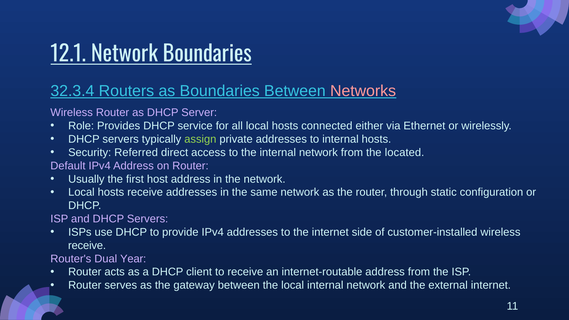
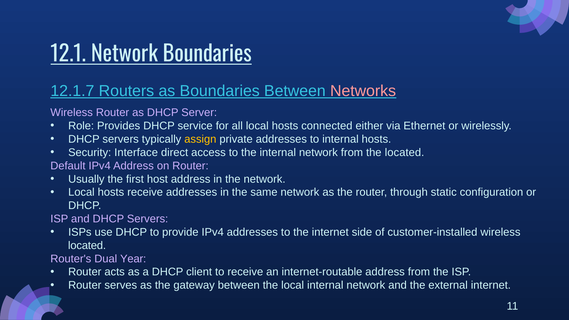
32.3.4: 32.3.4 -> 12.1.7
assign colour: light green -> yellow
Referred: Referred -> Interface
receive at (87, 245): receive -> located
